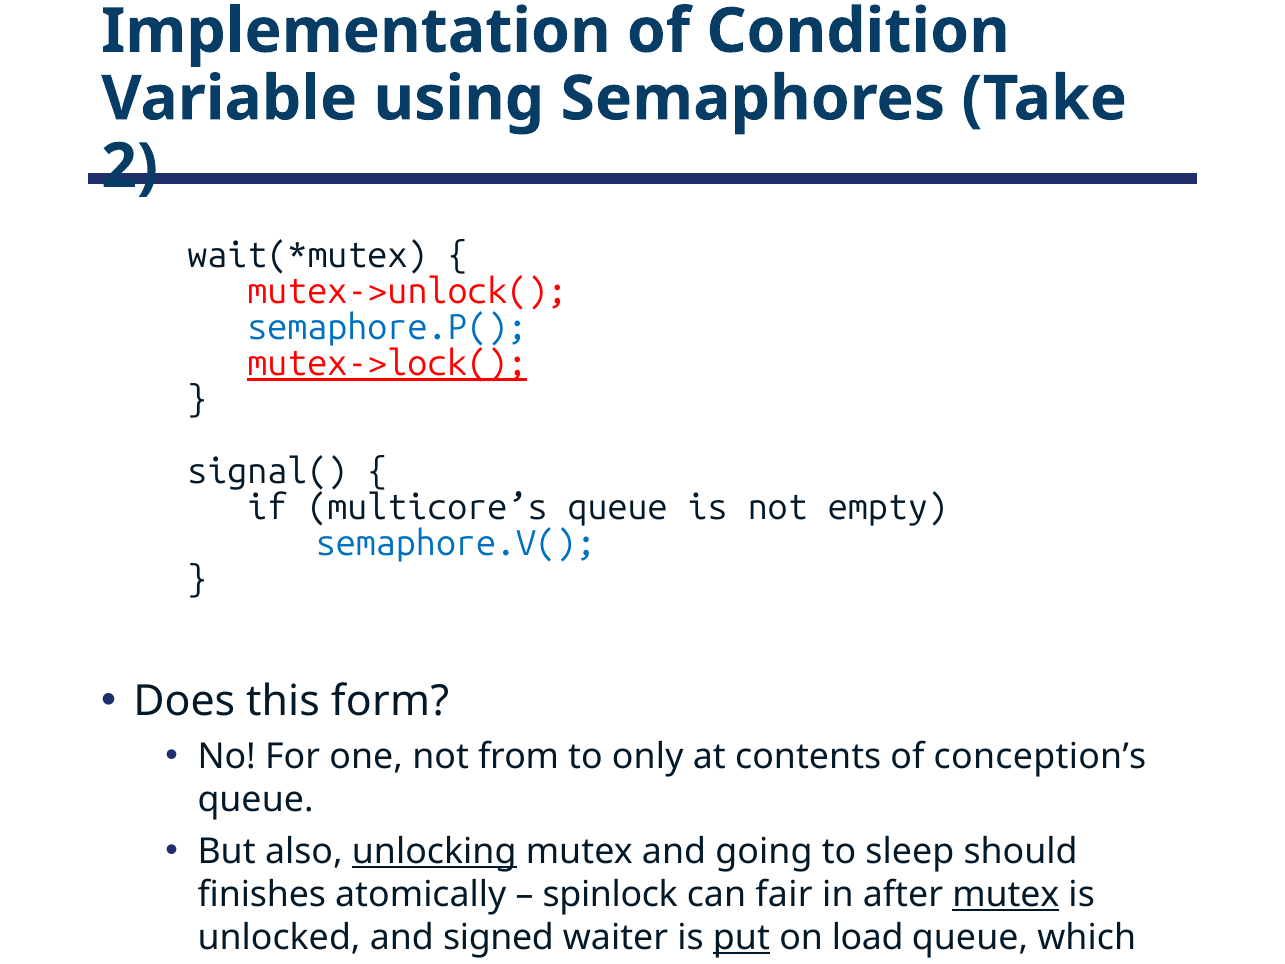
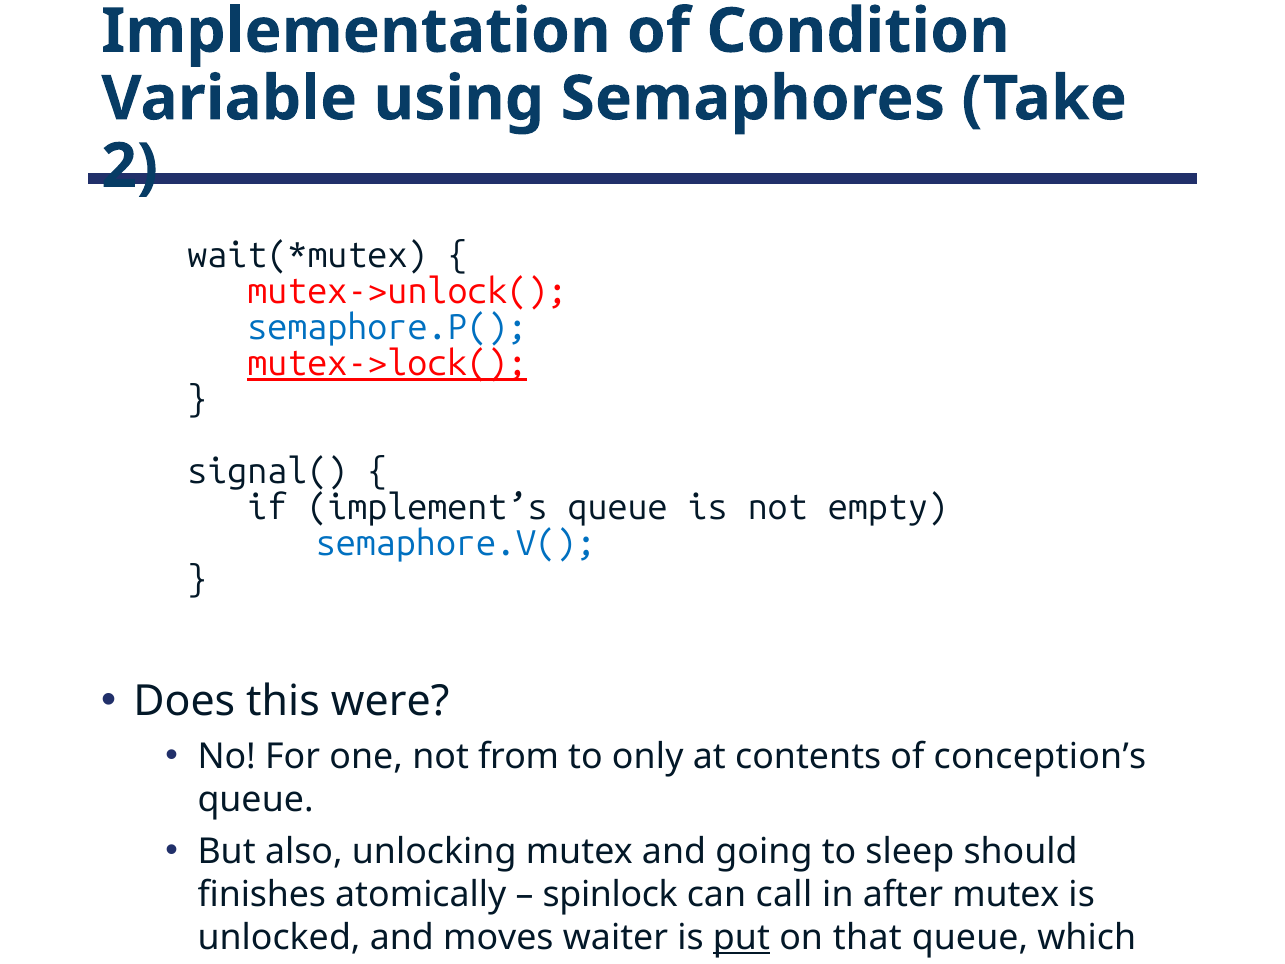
multicore’s: multicore’s -> implement’s
form: form -> were
unlocking underline: present -> none
fair: fair -> call
mutex at (1006, 894) underline: present -> none
signed: signed -> moves
load: load -> that
